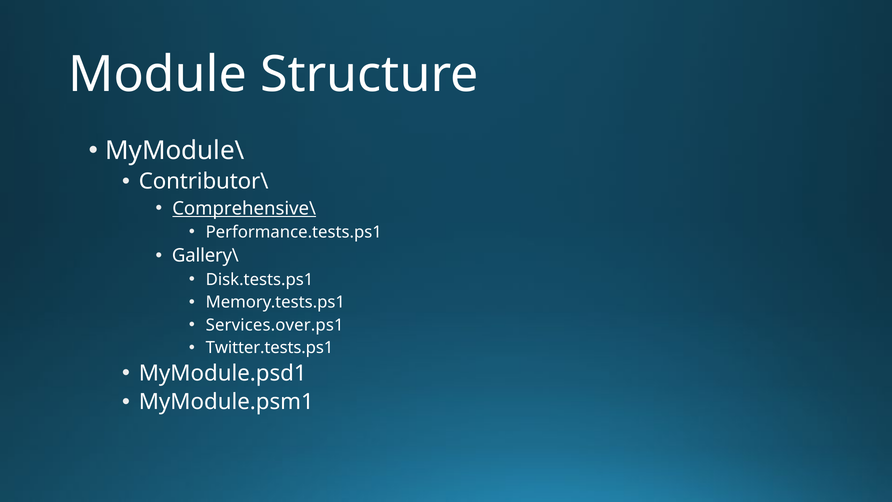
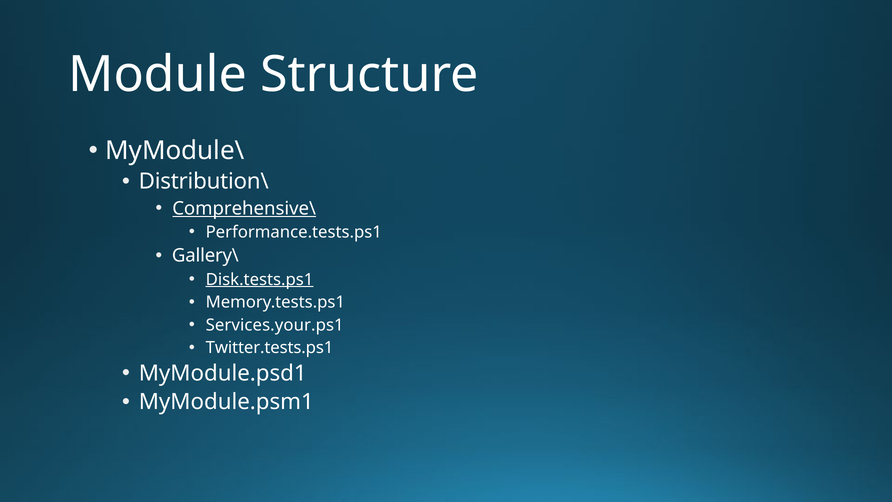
Contributor\: Contributor\ -> Distribution\
Disk.tests.ps1 underline: none -> present
Services.over.ps1: Services.over.ps1 -> Services.your.ps1
